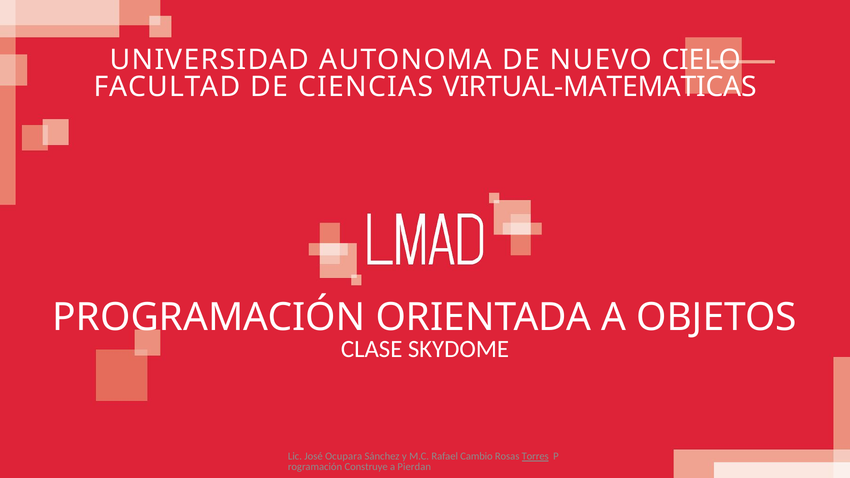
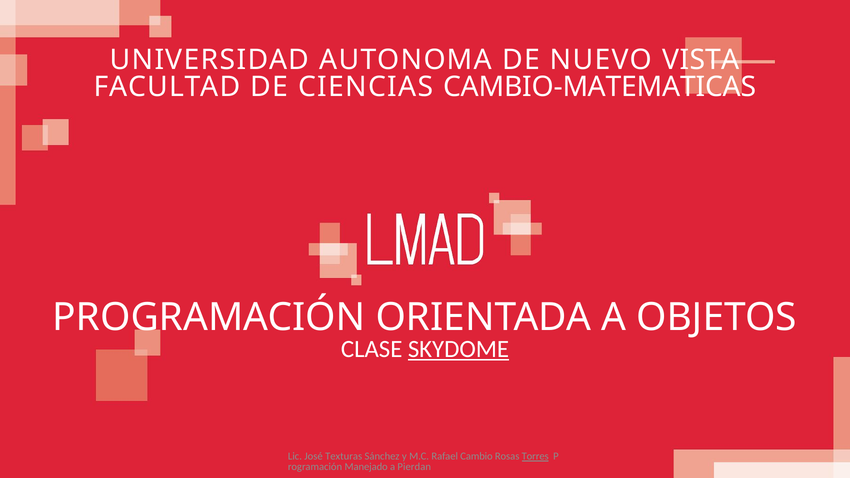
CIELO: CIELO -> VISTA
VIRTUAL-MATEMATICAS: VIRTUAL-MATEMATICAS -> CAMBIO-MATEMATICAS
SKYDOME underline: none -> present
Ocupara: Ocupara -> Texturas
Construye: Construye -> Manejado
